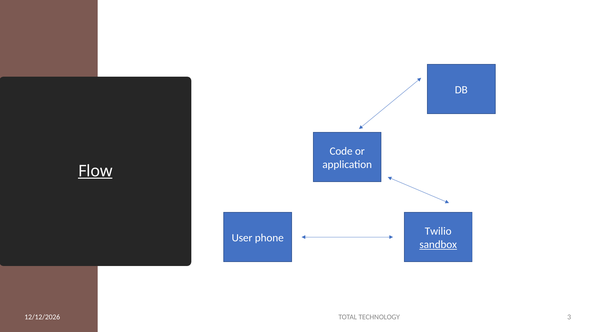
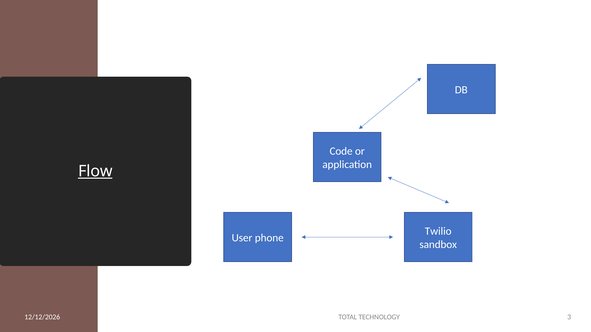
sandbox underline: present -> none
